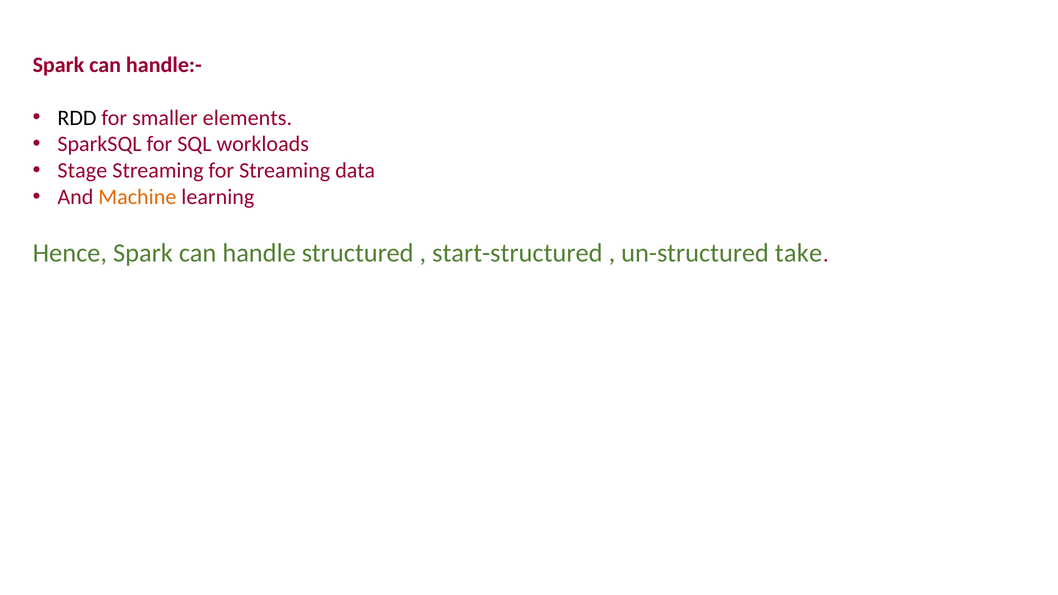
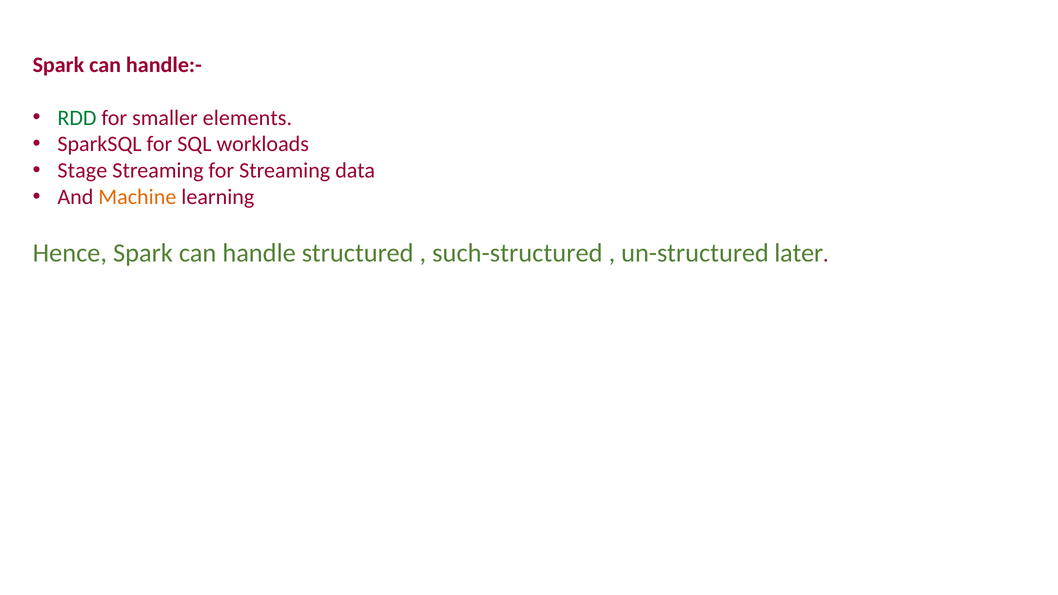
RDD colour: black -> green
start-structured: start-structured -> such-structured
take: take -> later
